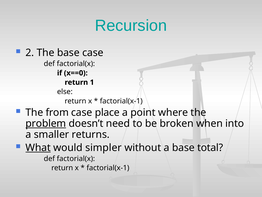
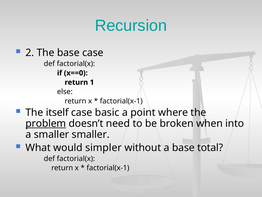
from: from -> itself
place: place -> basic
smaller returns: returns -> smaller
What underline: present -> none
